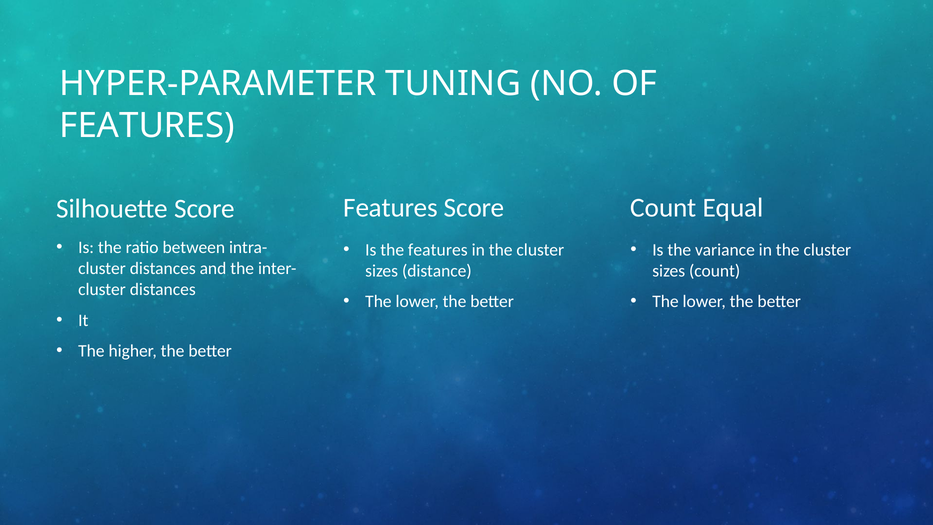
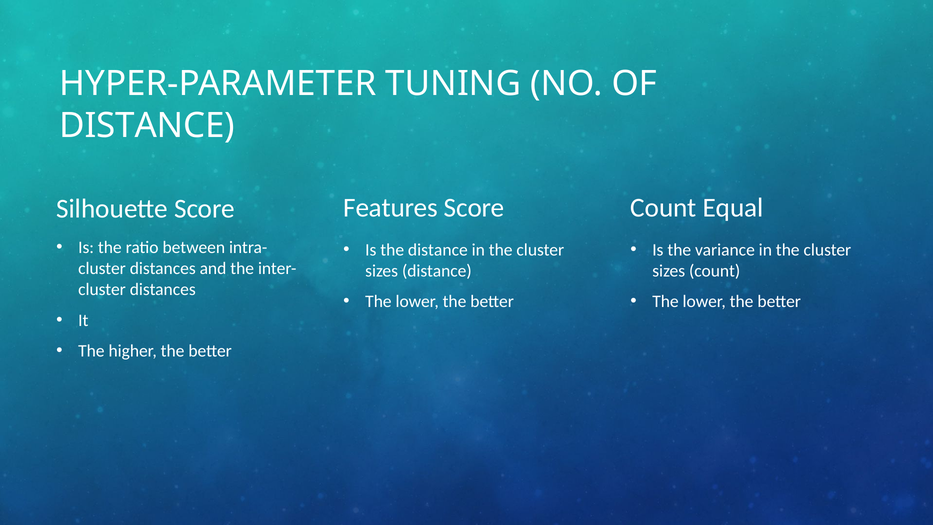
FEATURES at (147, 126): FEATURES -> DISTANCE
the features: features -> distance
